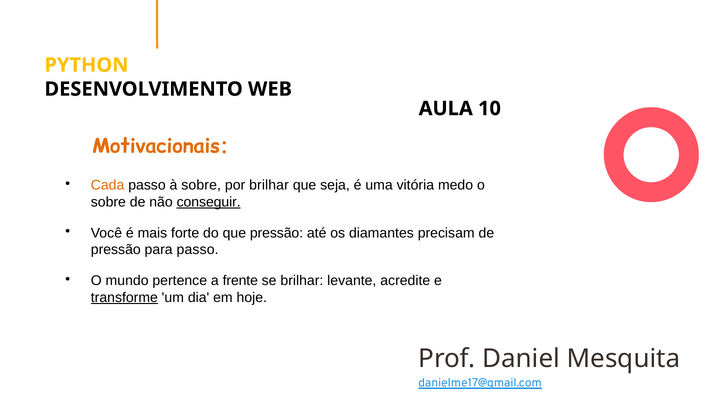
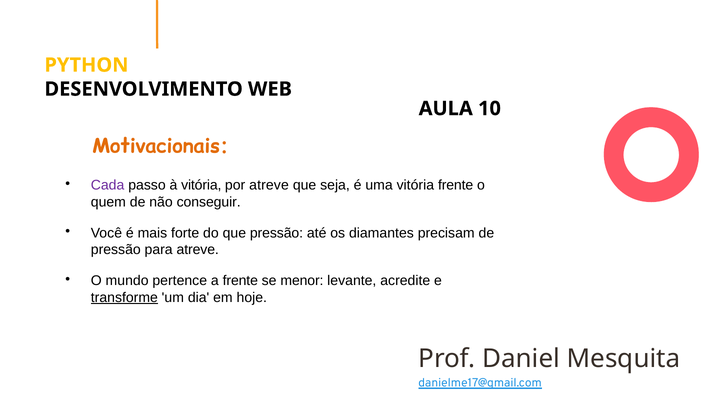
Cada colour: orange -> purple
à sobre: sobre -> vitória
por brilhar: brilhar -> atreve
vitória medo: medo -> frente
sobre at (108, 202): sobre -> quem
conseguir underline: present -> none
para passo: passo -> atreve
se brilhar: brilhar -> menor
